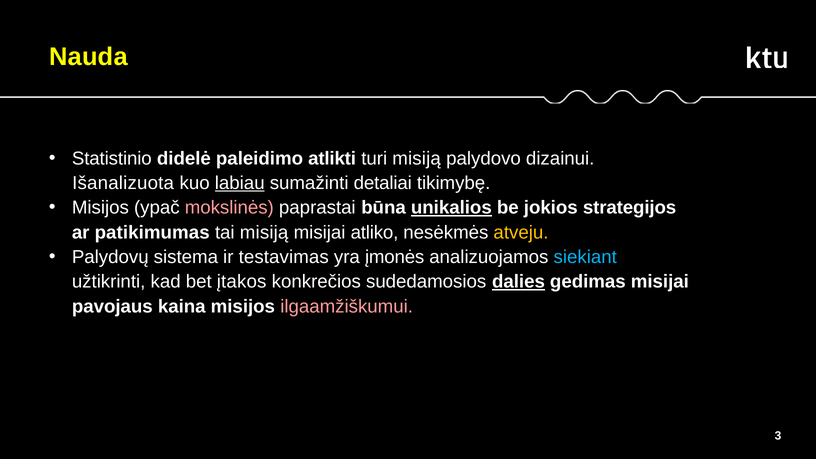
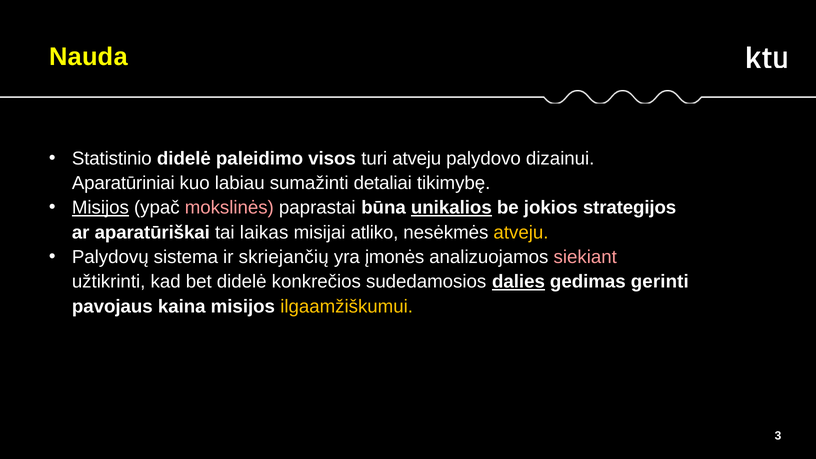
atlikti: atlikti -> visos
turi misiją: misiją -> atveju
Išanalizuota: Išanalizuota -> Aparatūriniai
labiau underline: present -> none
Misijos at (100, 208) underline: none -> present
patikimumas: patikimumas -> aparatūriškai
tai misiją: misiją -> laikas
testavimas: testavimas -> skriejančių
siekiant colour: light blue -> pink
bet įtakos: įtakos -> didelė
gedimas misijai: misijai -> gerinti
ilgaamžiškumui colour: pink -> yellow
